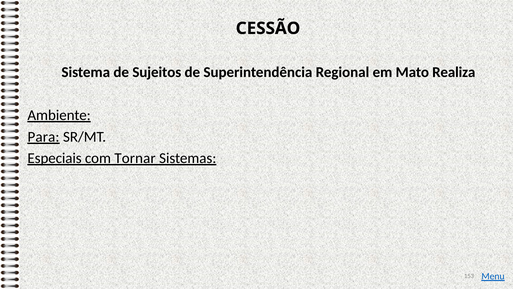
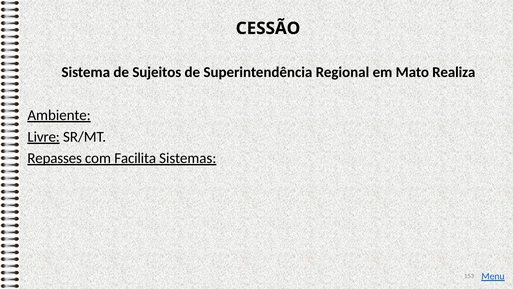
Para: Para -> Livre
Especiais: Especiais -> Repasses
Tornar: Tornar -> Facilita
